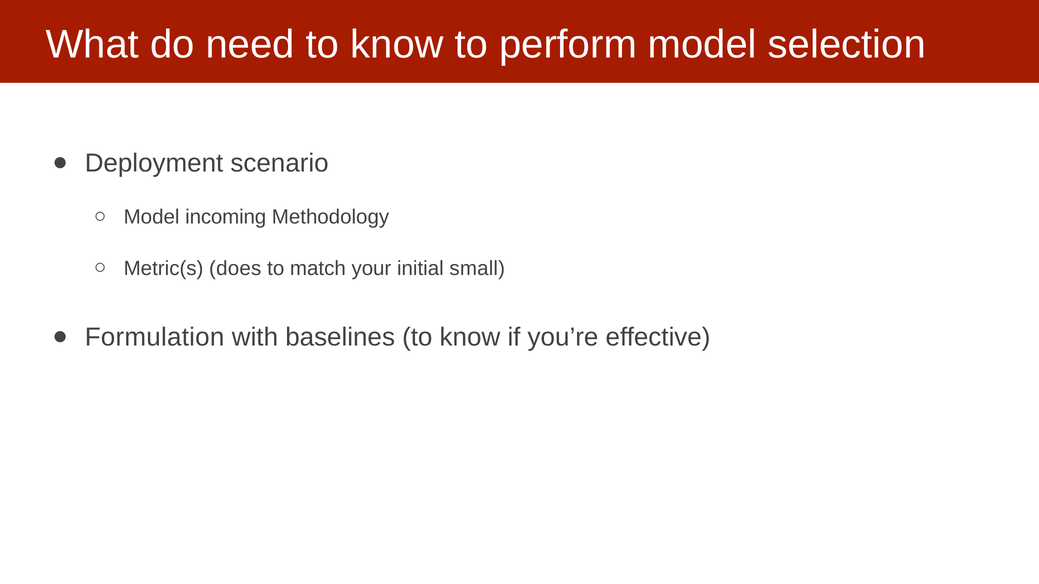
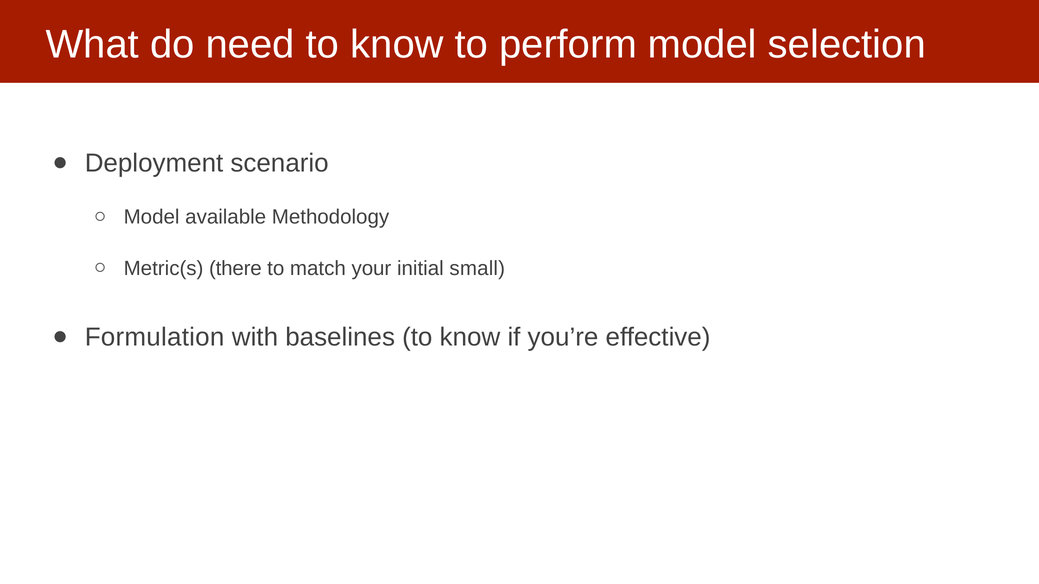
incoming: incoming -> available
does: does -> there
